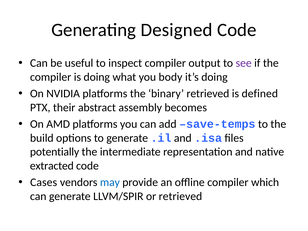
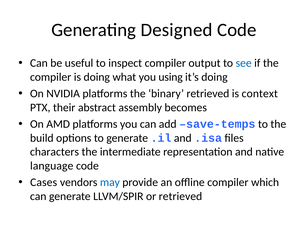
see colour: purple -> blue
body: body -> using
defined: defined -> context
potentially: potentially -> characters
extracted: extracted -> language
